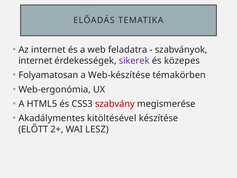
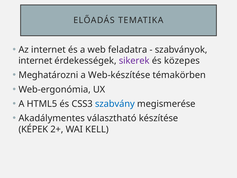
Folyamatosan: Folyamatosan -> Meghatározni
szabvány colour: red -> blue
kitöltésével: kitöltésével -> választható
ELŐTT: ELŐTT -> KÉPEK
LESZ: LESZ -> KELL
